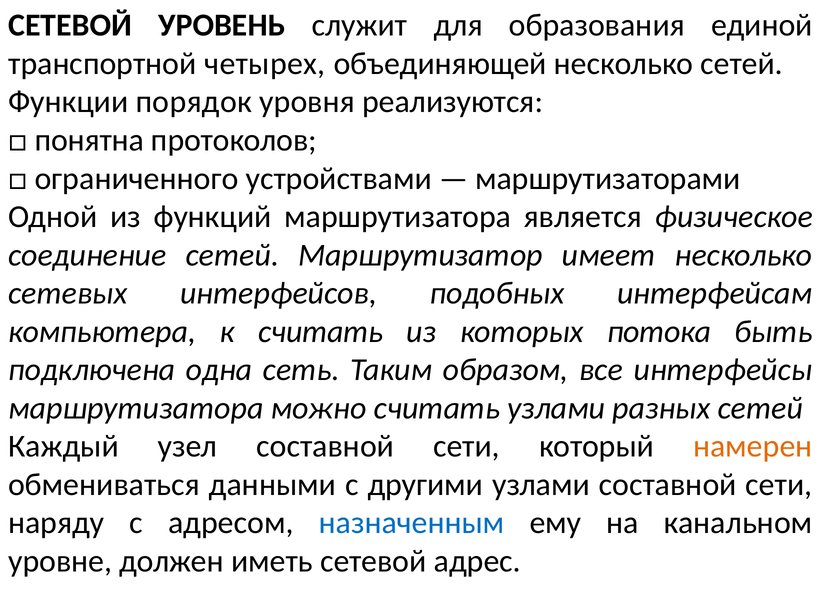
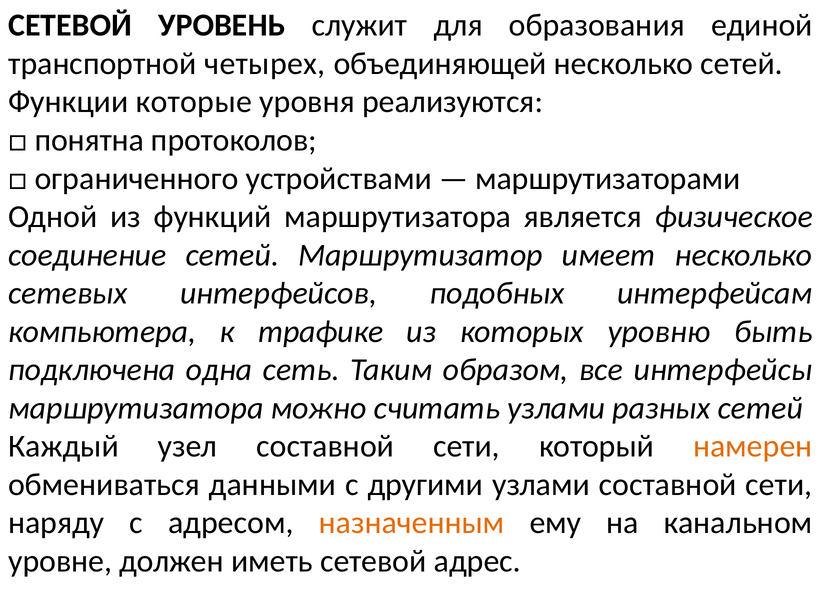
порядок: порядок -> которые
к считать: считать -> трафике
потока: потока -> уровню
назначенным colour: blue -> orange
